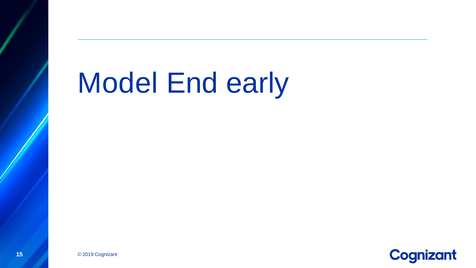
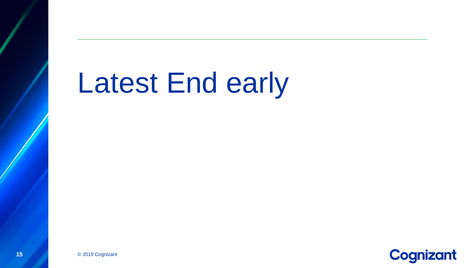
Model: Model -> Latest
